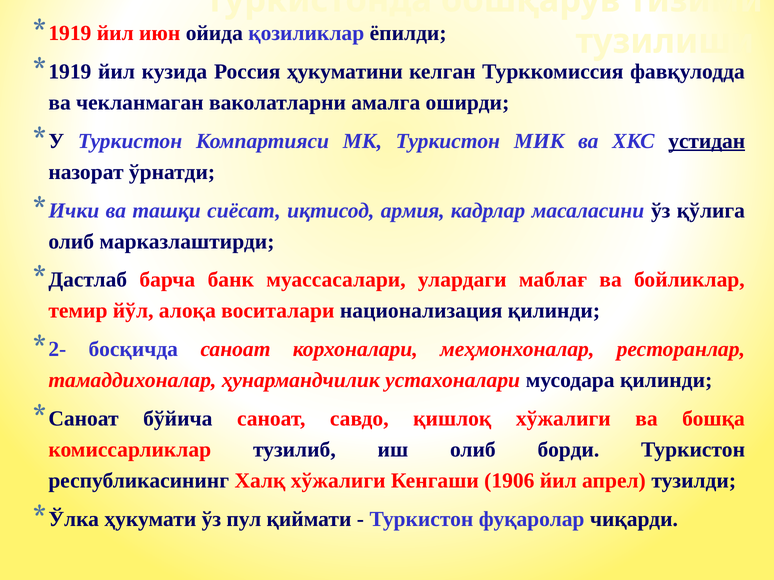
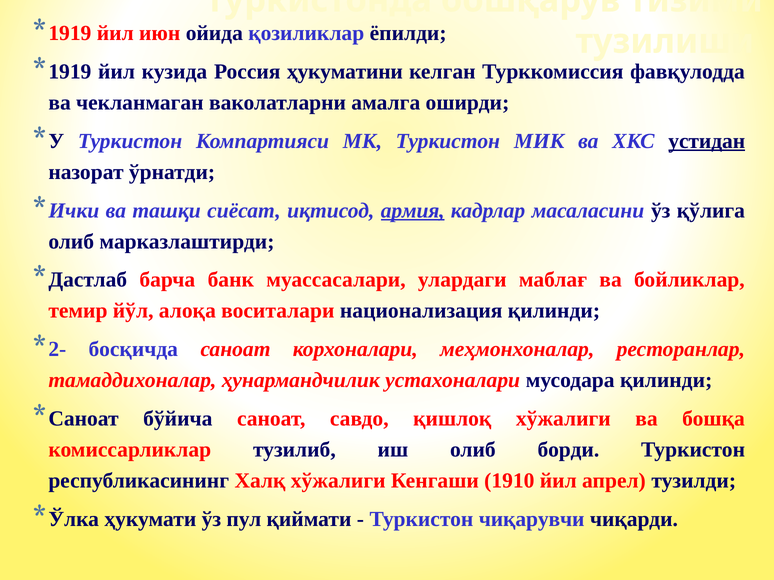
армия underline: none -> present
1906: 1906 -> 1910
фуқаролар: фуқаролар -> чиқарувчи
